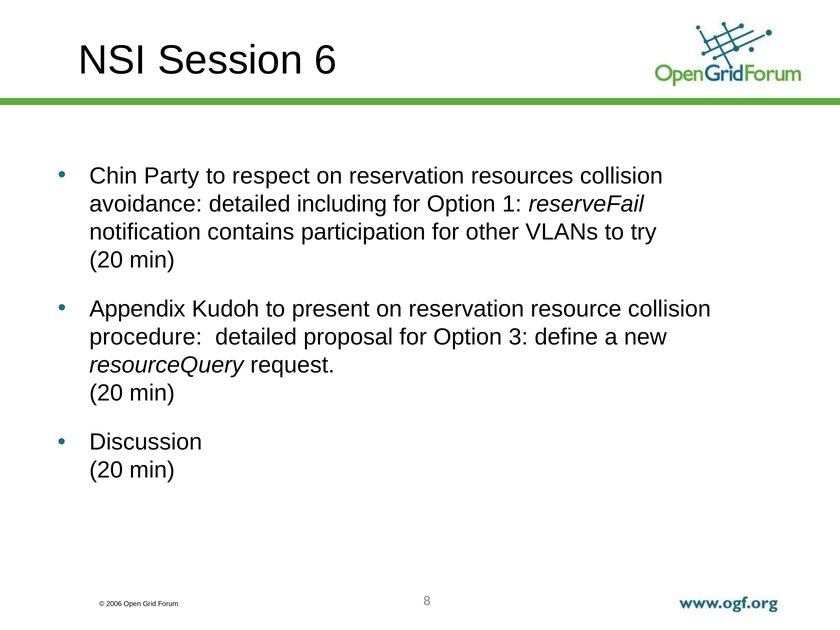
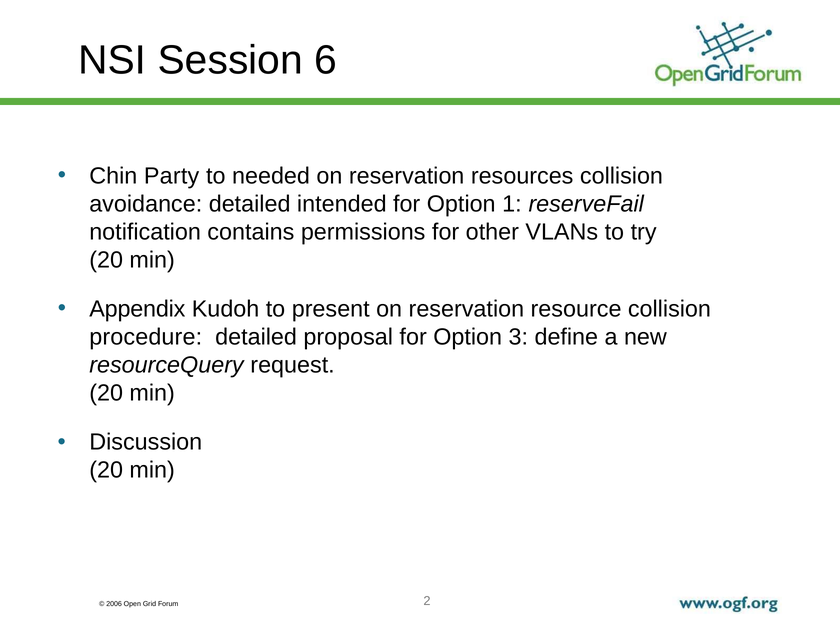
respect: respect -> needed
including: including -> intended
participation: participation -> permissions
8: 8 -> 2
